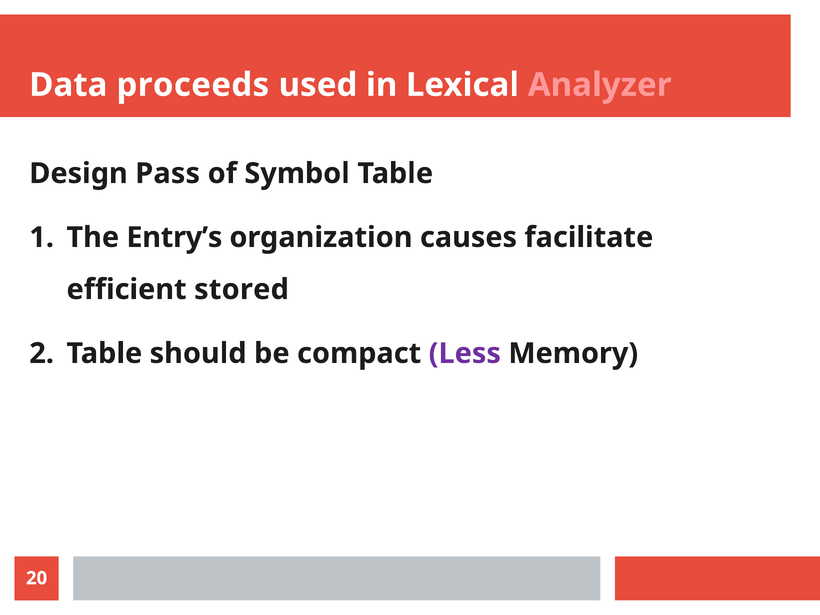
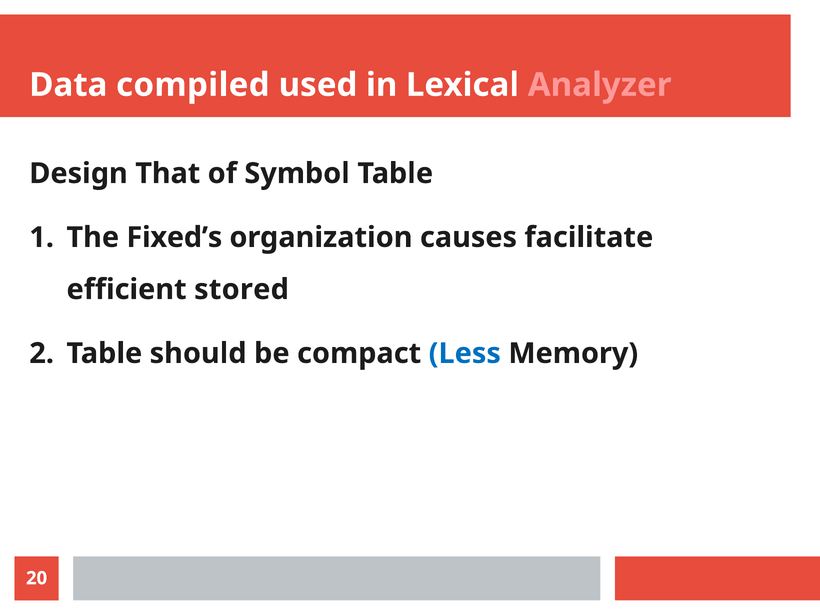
proceeds: proceeds -> compiled
Pass: Pass -> That
Entry’s: Entry’s -> Fixed’s
Less colour: purple -> blue
